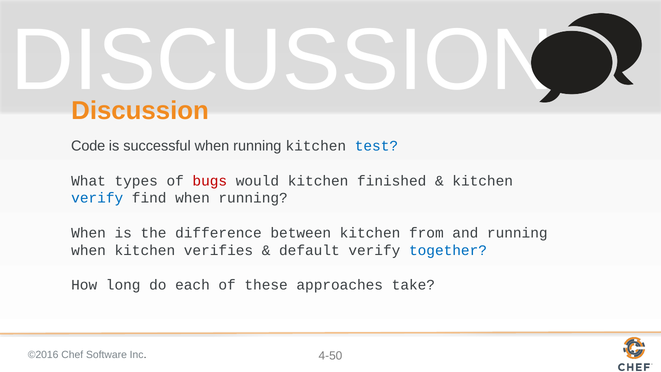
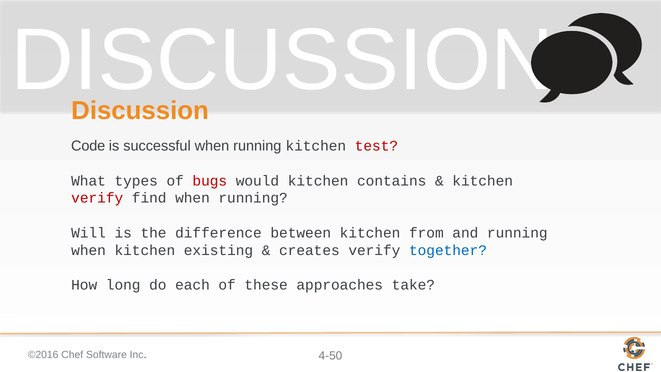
test colour: blue -> red
finished: finished -> contains
verify at (97, 198) colour: blue -> red
When at (89, 233): When -> Will
verifies: verifies -> existing
default: default -> creates
